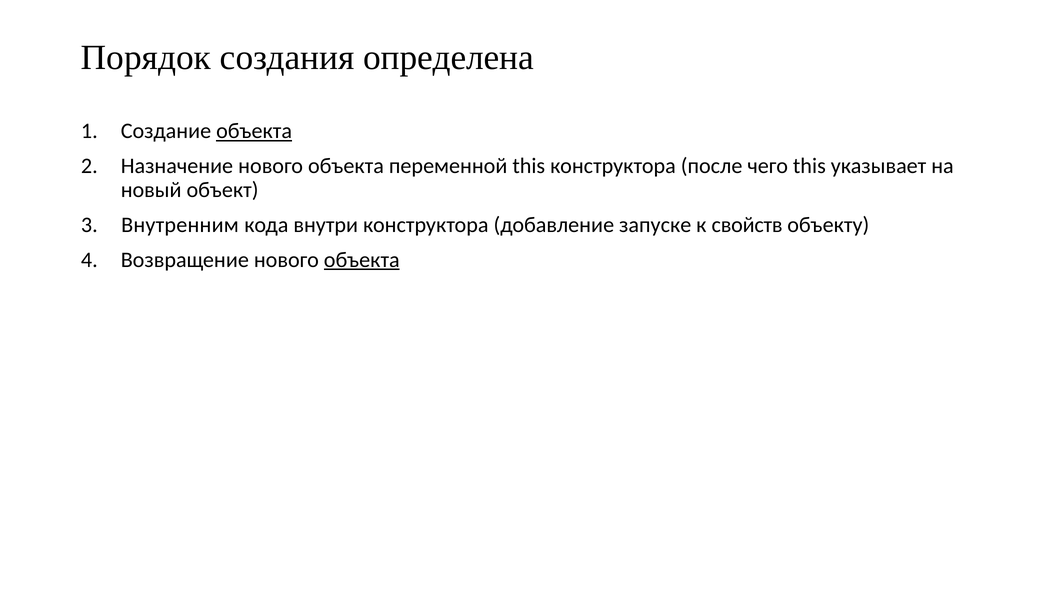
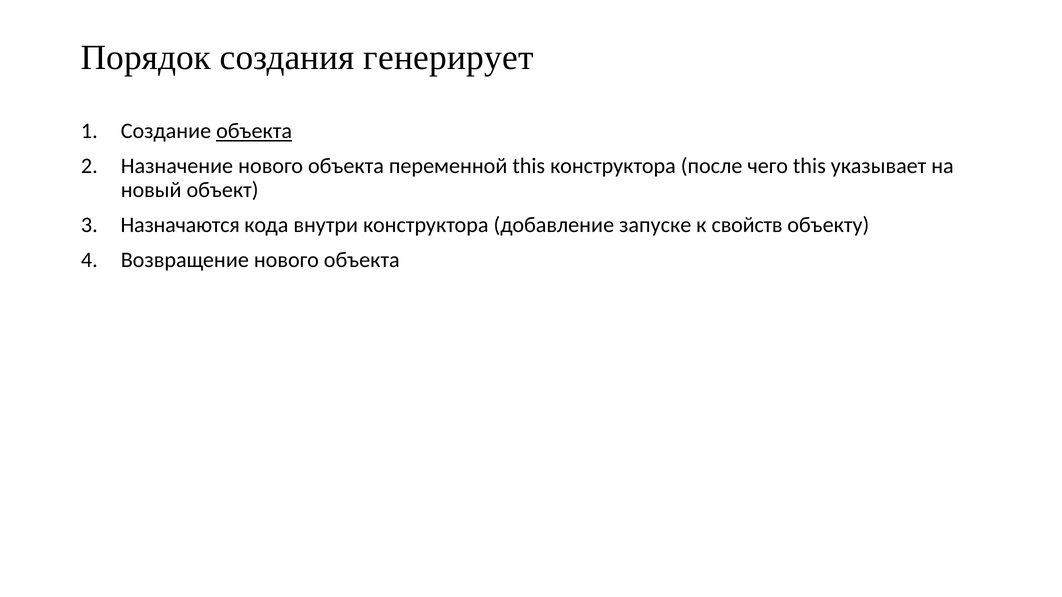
определена: определена -> генерирует
Внутренним: Внутренним -> Назначаются
объекта at (362, 260) underline: present -> none
